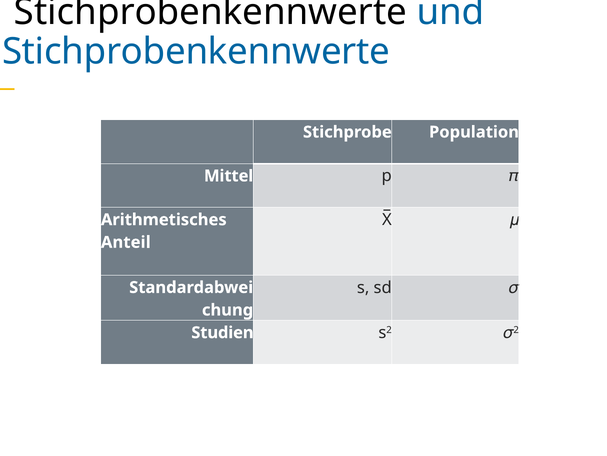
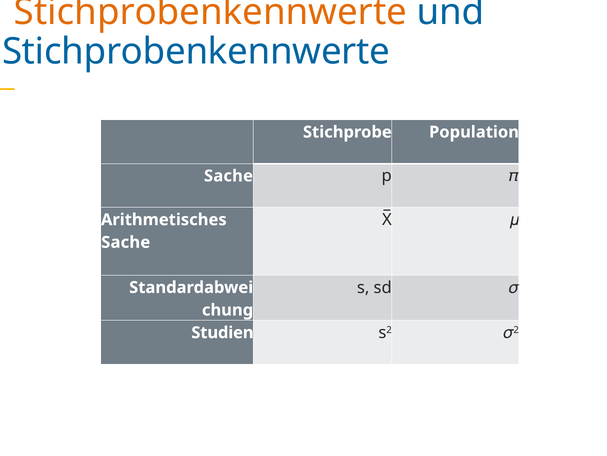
Stichprobenkennwerte at (210, 12) colour: black -> orange
Mittel at (229, 176): Mittel -> Sache
Anteil at (126, 242): Anteil -> Sache
